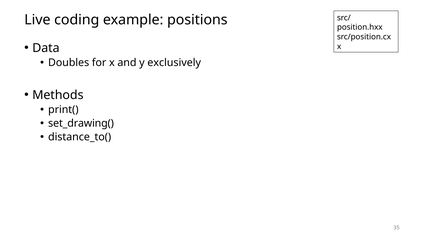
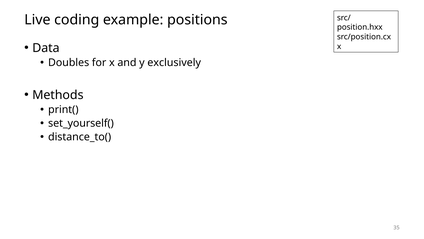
set_drawing(: set_drawing( -> set_yourself(
